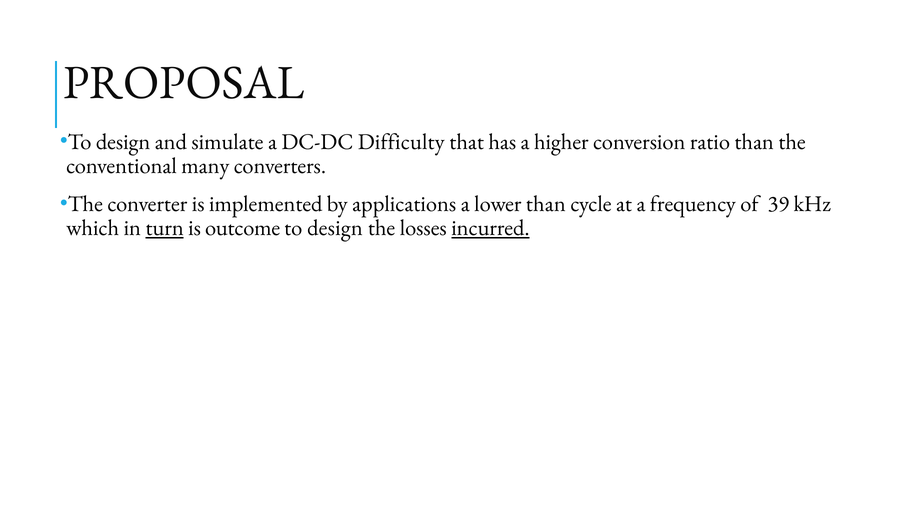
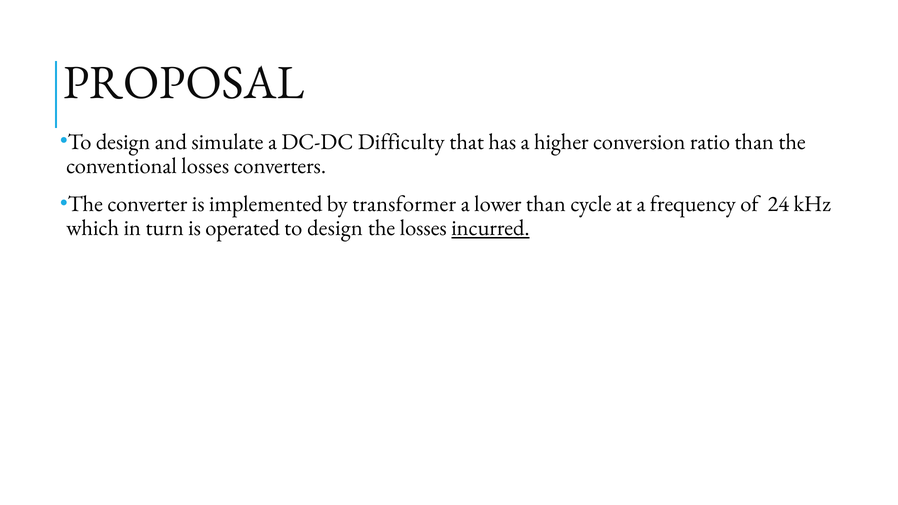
conventional many: many -> losses
applications: applications -> transformer
39: 39 -> 24
turn underline: present -> none
outcome: outcome -> operated
